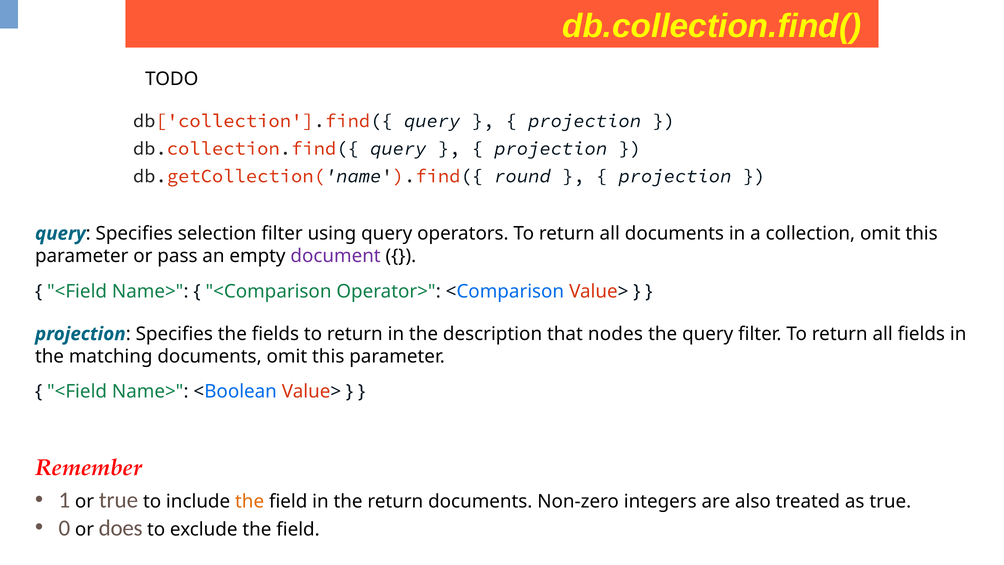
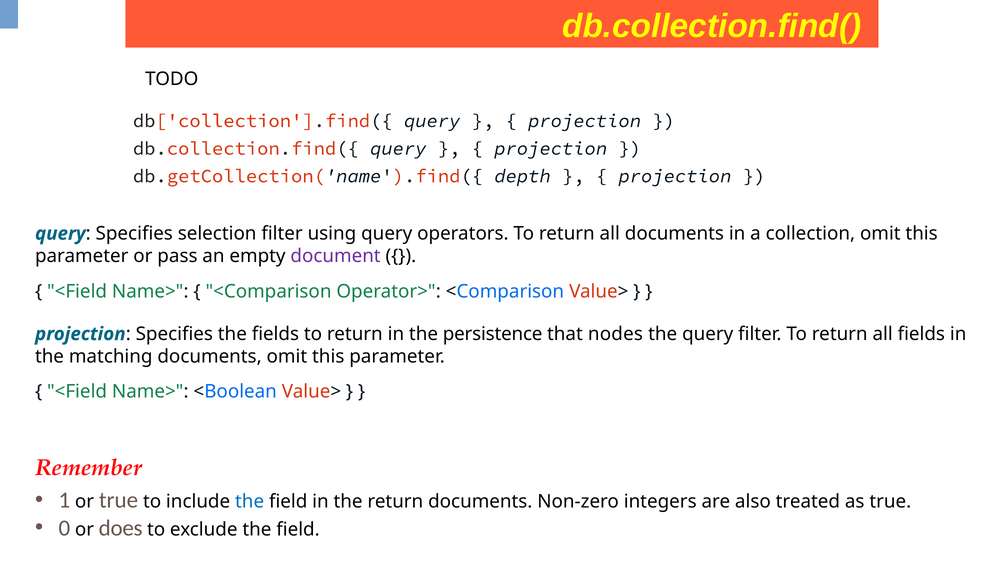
round: round -> depth
description: description -> persistence
the at (250, 501) colour: orange -> blue
